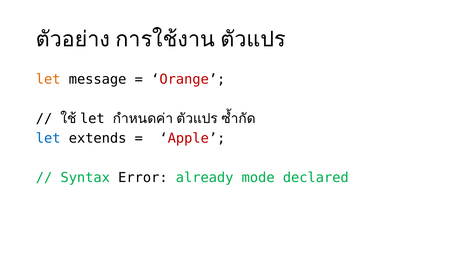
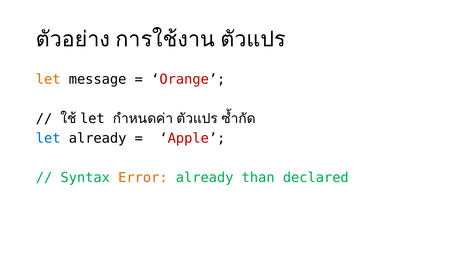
let extends: extends -> already
Error colour: black -> orange
mode: mode -> than
